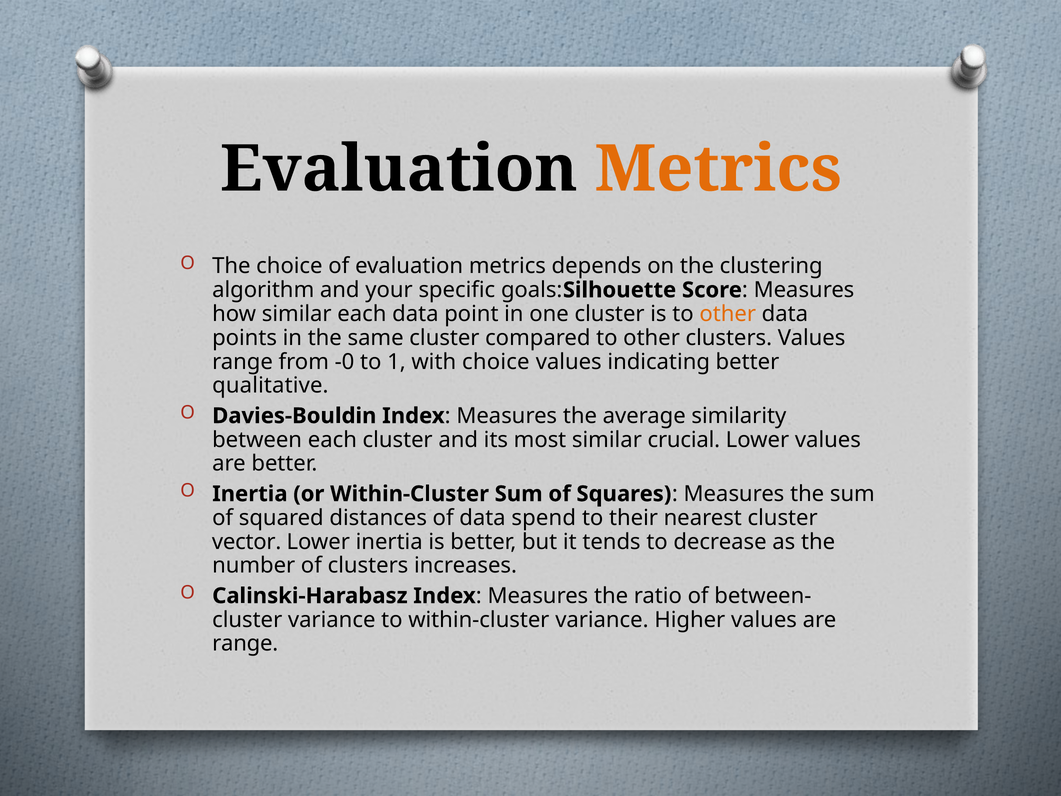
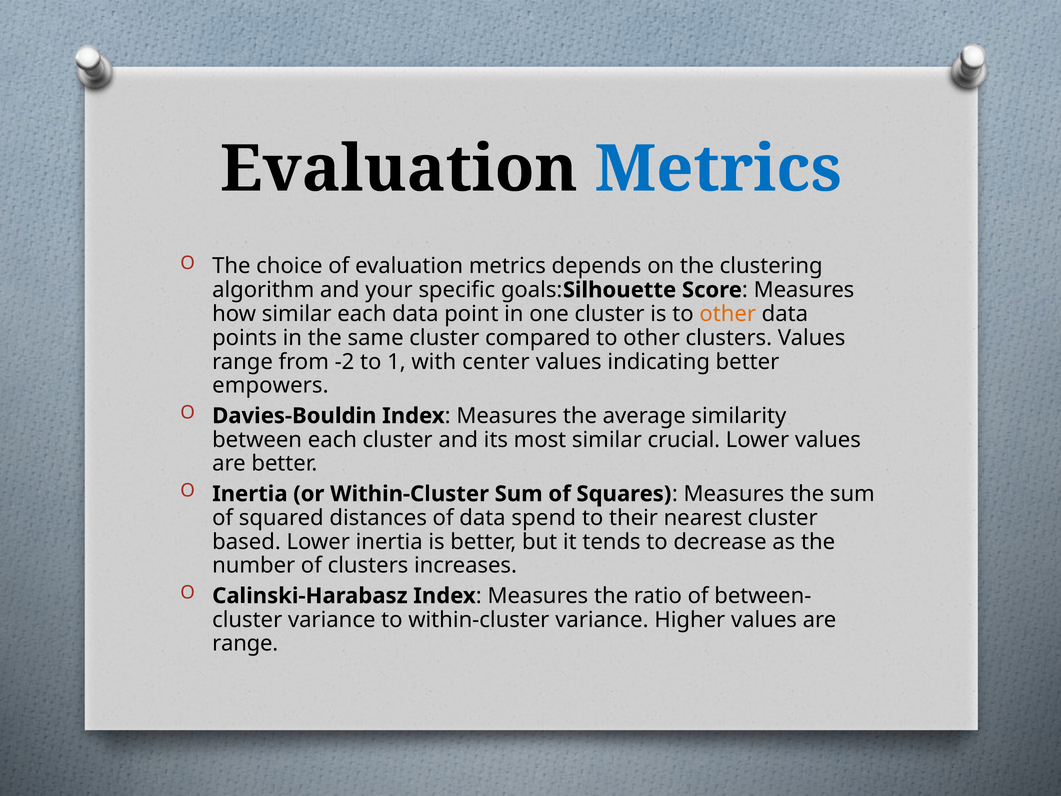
Metrics at (718, 169) colour: orange -> blue
-0: -0 -> -2
with choice: choice -> center
qualitative: qualitative -> empowers
vector: vector -> based
